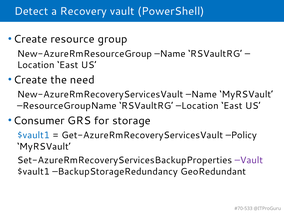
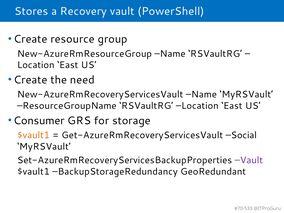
Detect: Detect -> Stores
$vault1 at (33, 135) colour: blue -> orange
Policy: Policy -> Social
